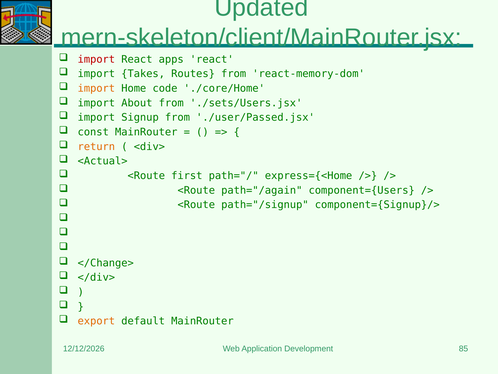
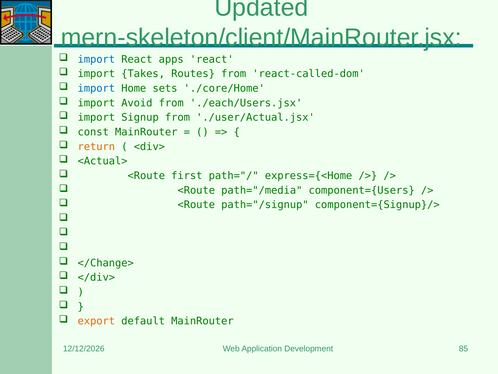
import at (96, 59) colour: red -> blue
react-memory-dom: react-memory-dom -> react-called-dom
import at (96, 88) colour: orange -> blue
code: code -> sets
About: About -> Avoid
./sets/Users.jsx: ./sets/Users.jsx -> ./each/Users.jsx
./user/Passed.jsx: ./user/Passed.jsx -> ./user/Actual.jsx
path="/again: path="/again -> path="/media
